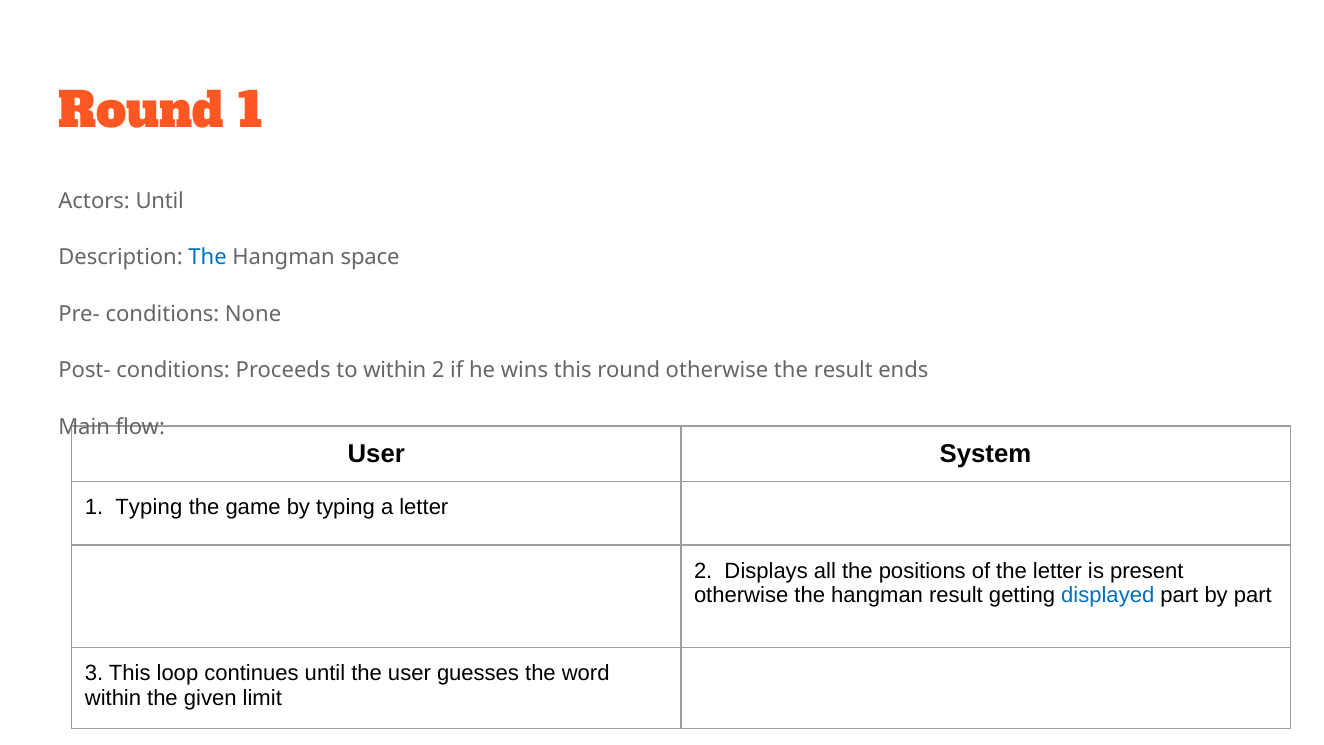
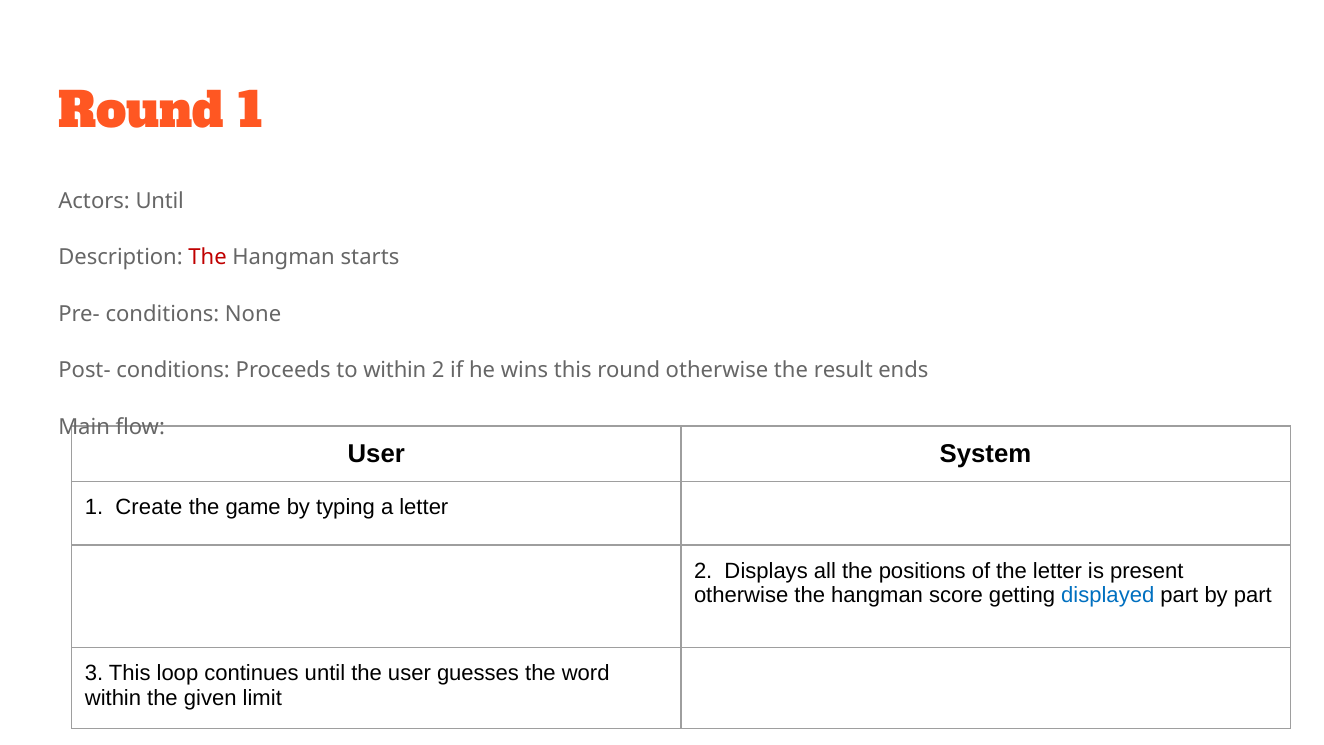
The at (208, 257) colour: blue -> red
space: space -> starts
1 Typing: Typing -> Create
hangman result: result -> score
